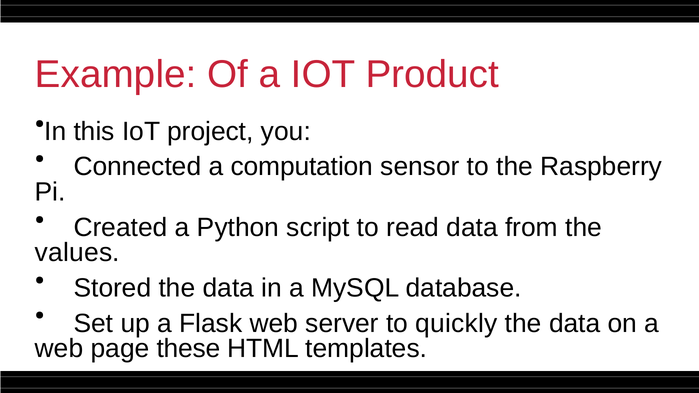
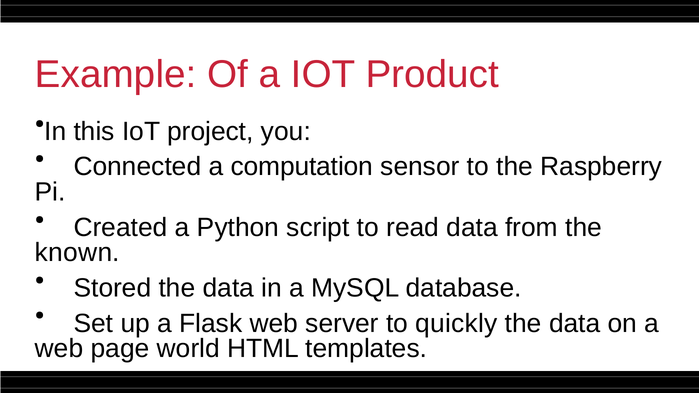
values: values -> known
these: these -> world
